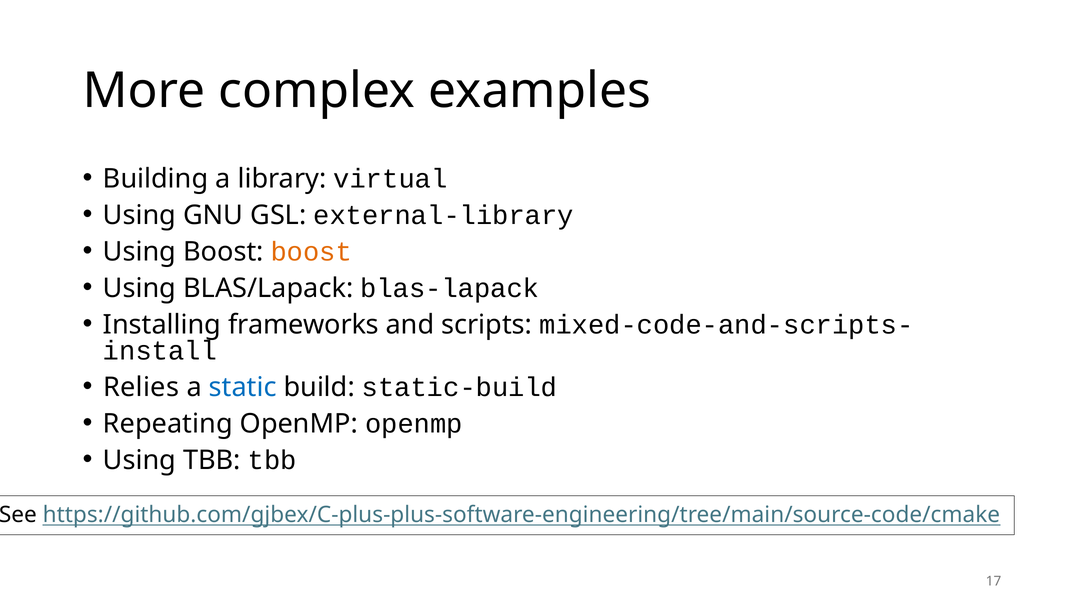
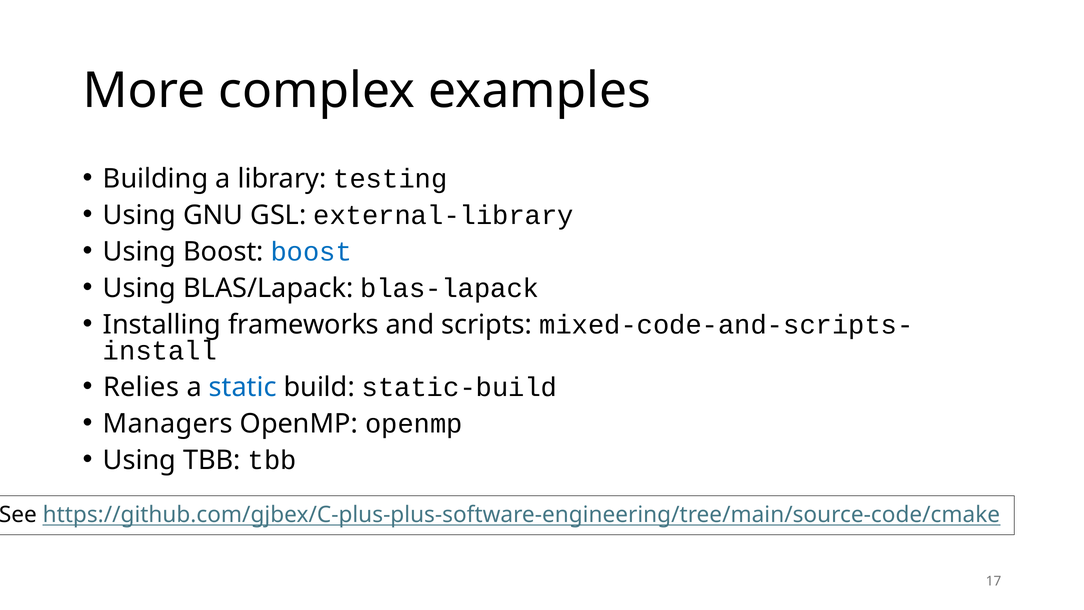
virtual: virtual -> testing
boost at (311, 251) colour: orange -> blue
Repeating: Repeating -> Managers
